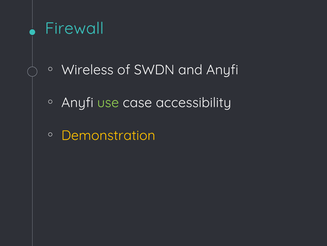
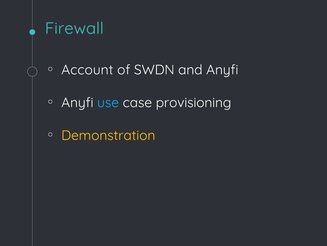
Wireless: Wireless -> Account
use colour: light green -> light blue
accessibility: accessibility -> provisioning
